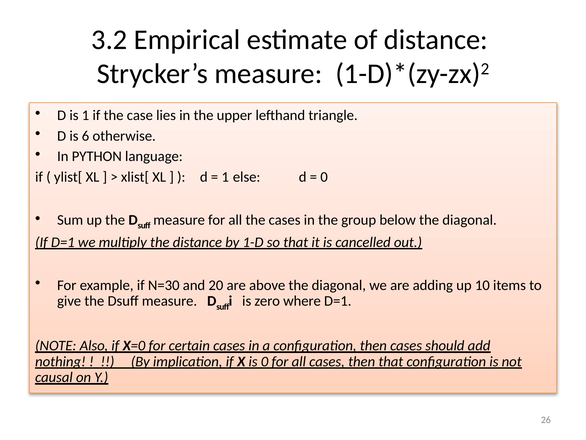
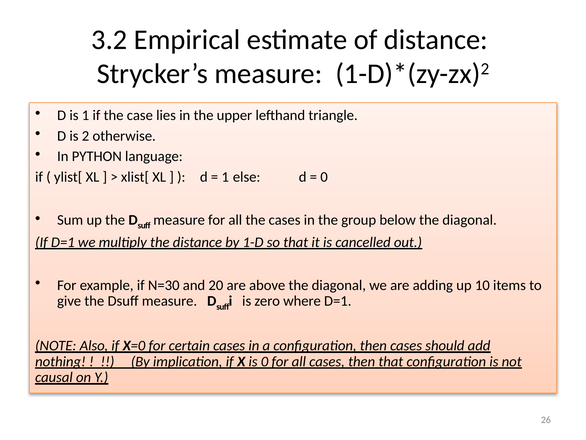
6: 6 -> 2
